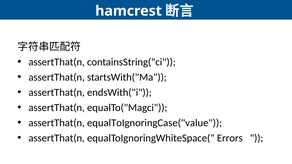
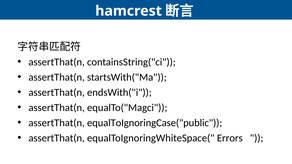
equalToIgnoringCase("value: equalToIgnoringCase("value -> equalToIgnoringCase("public
